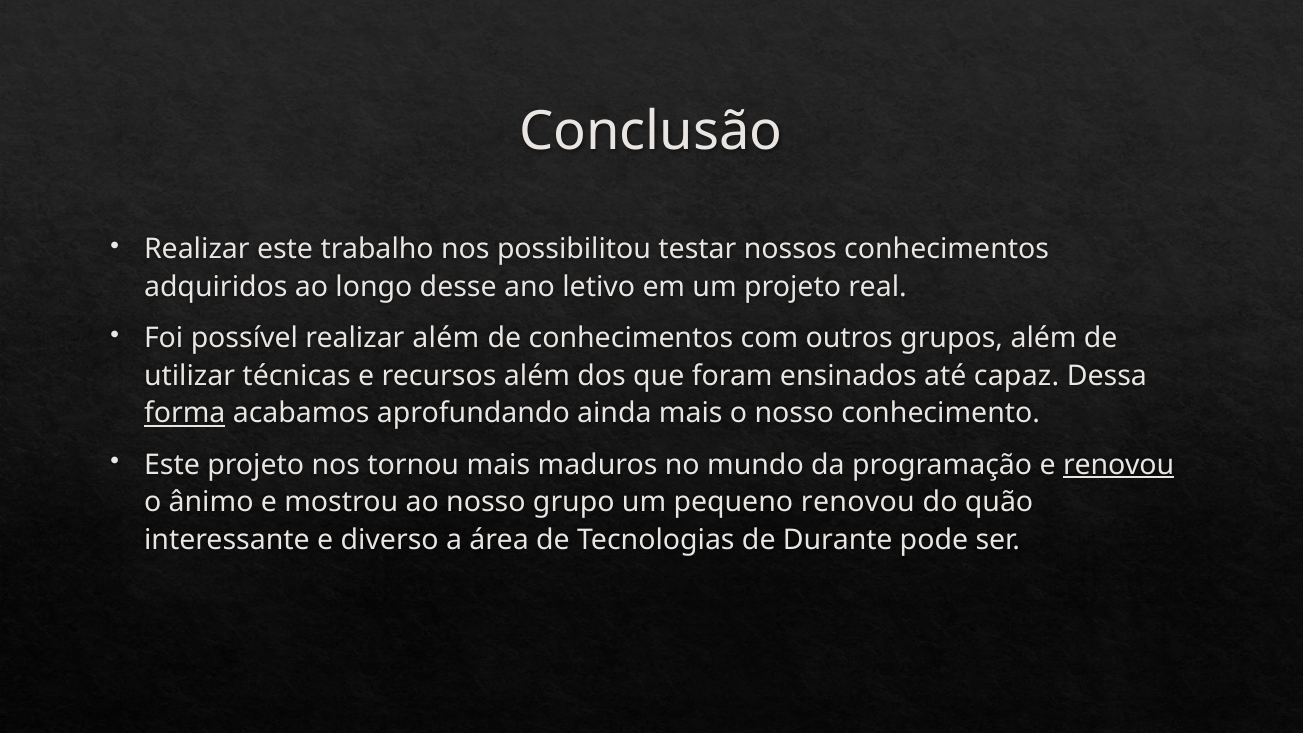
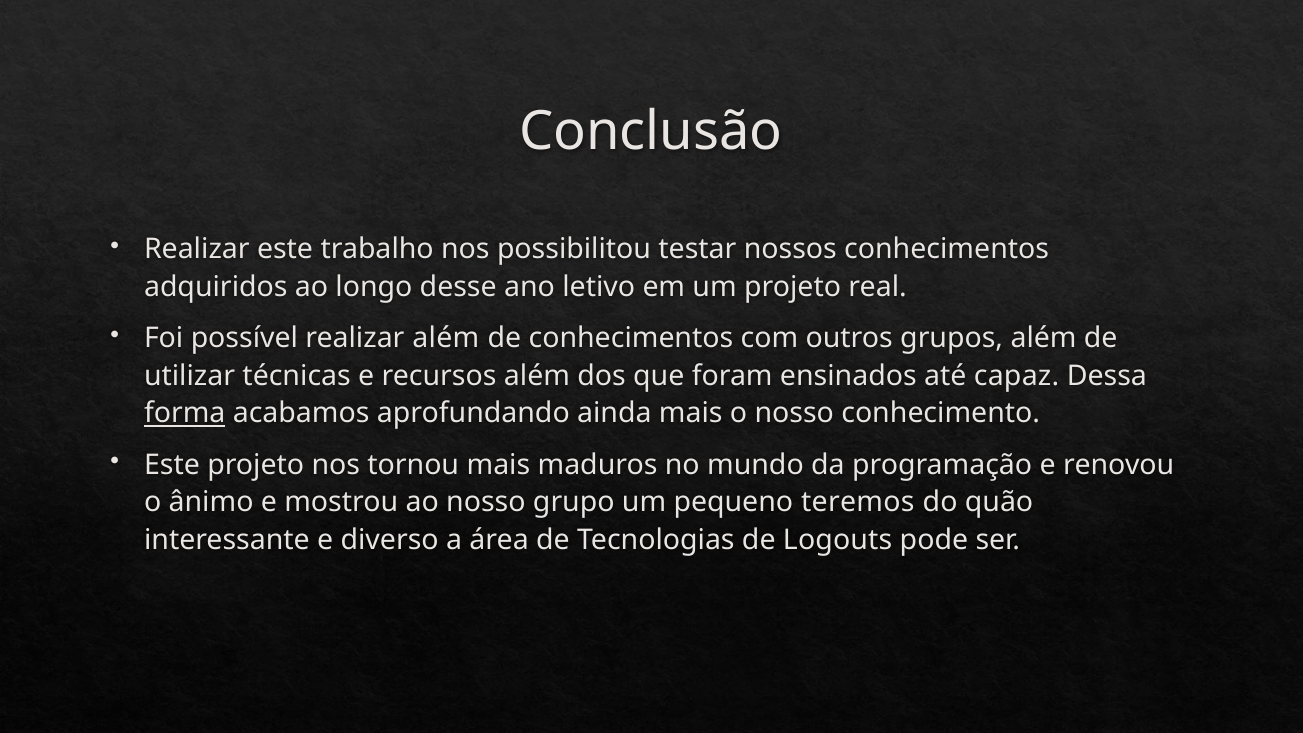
renovou at (1119, 465) underline: present -> none
pequeno renovou: renovou -> teremos
Durante: Durante -> Logouts
